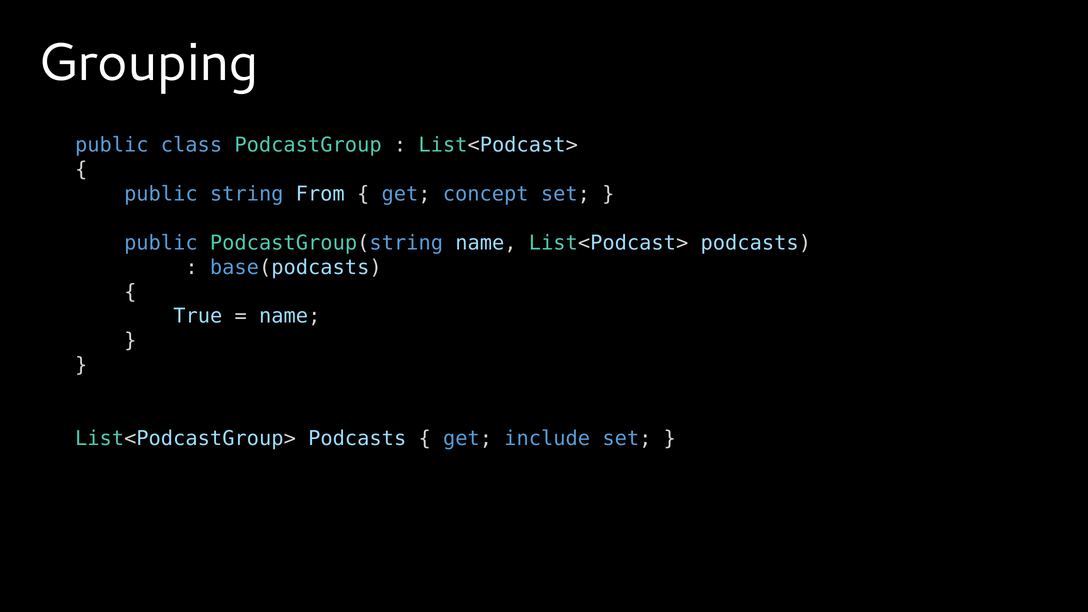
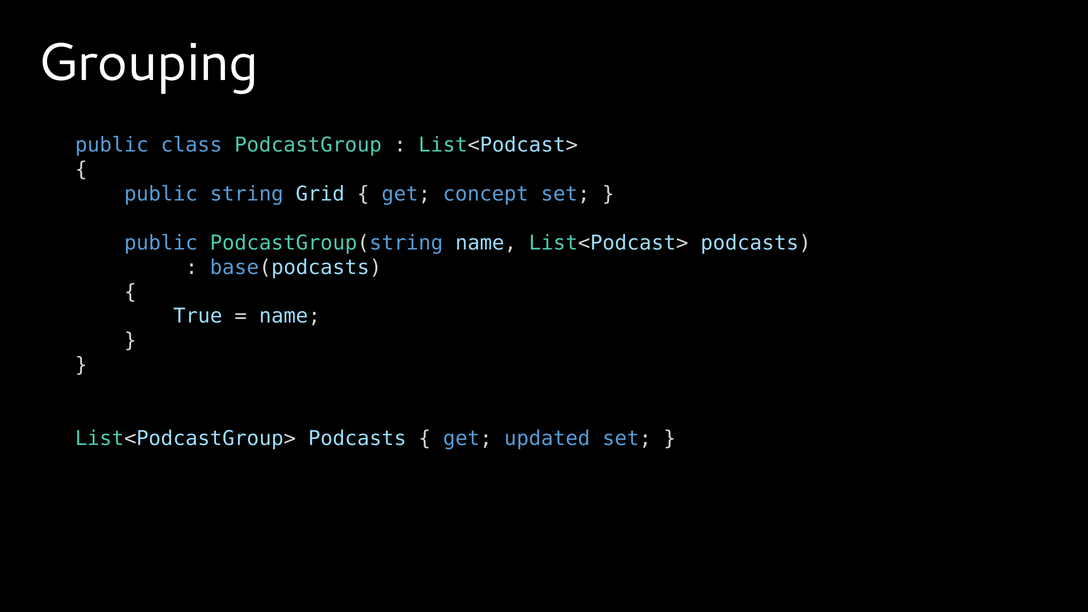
From: From -> Grid
include: include -> updated
